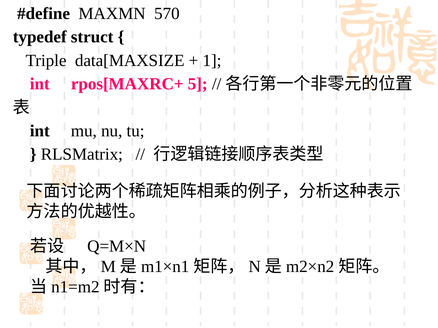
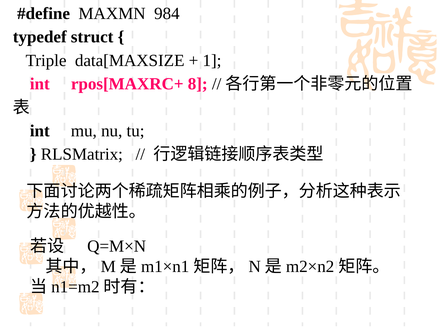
570: 570 -> 984
5: 5 -> 8
